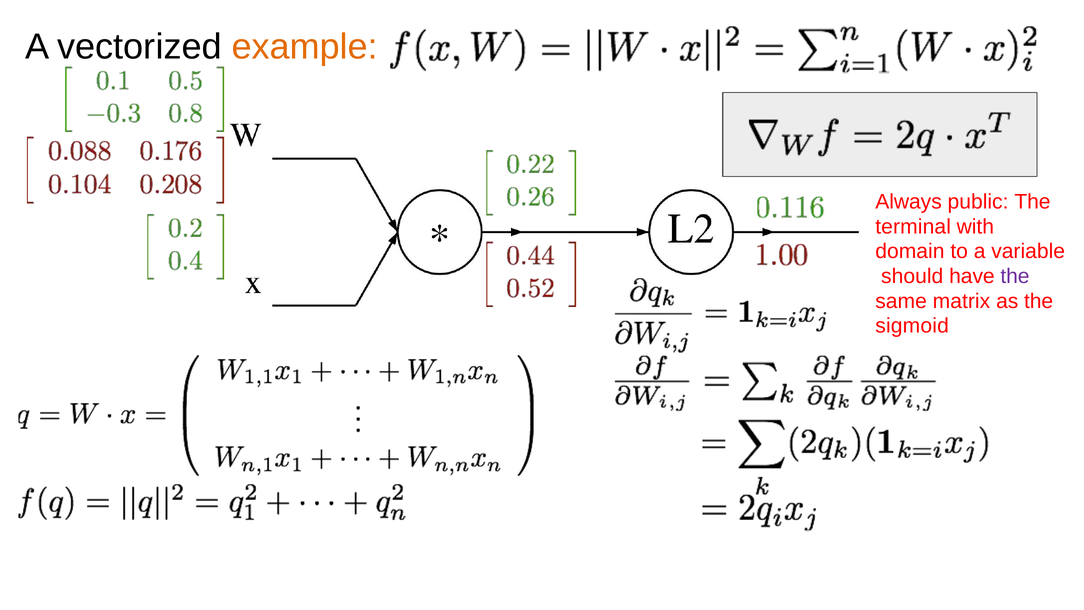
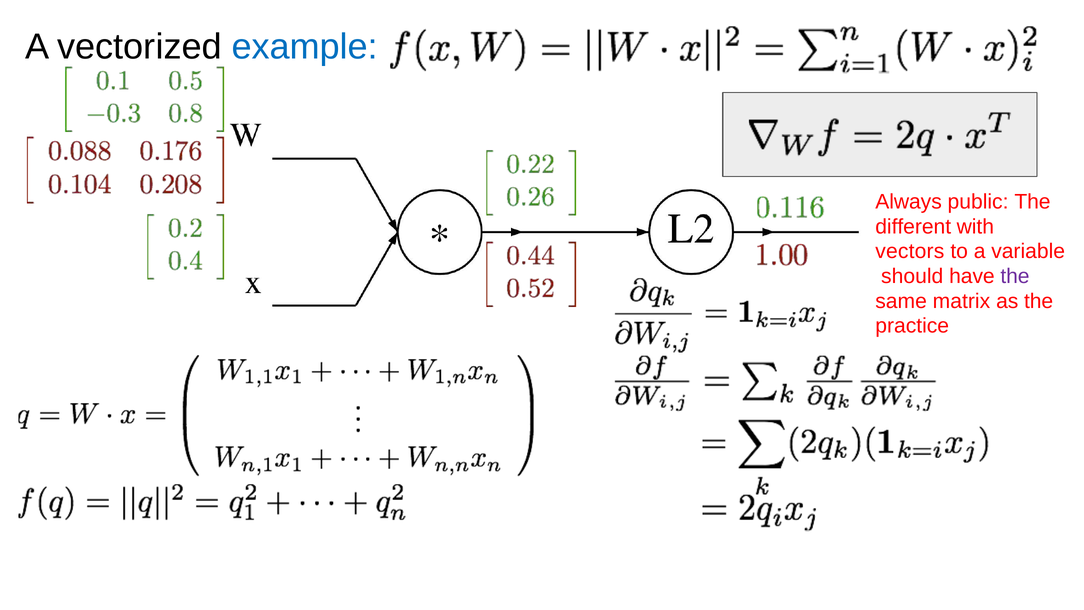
example colour: orange -> blue
terminal: terminal -> different
domain: domain -> vectors
sigmoid: sigmoid -> practice
